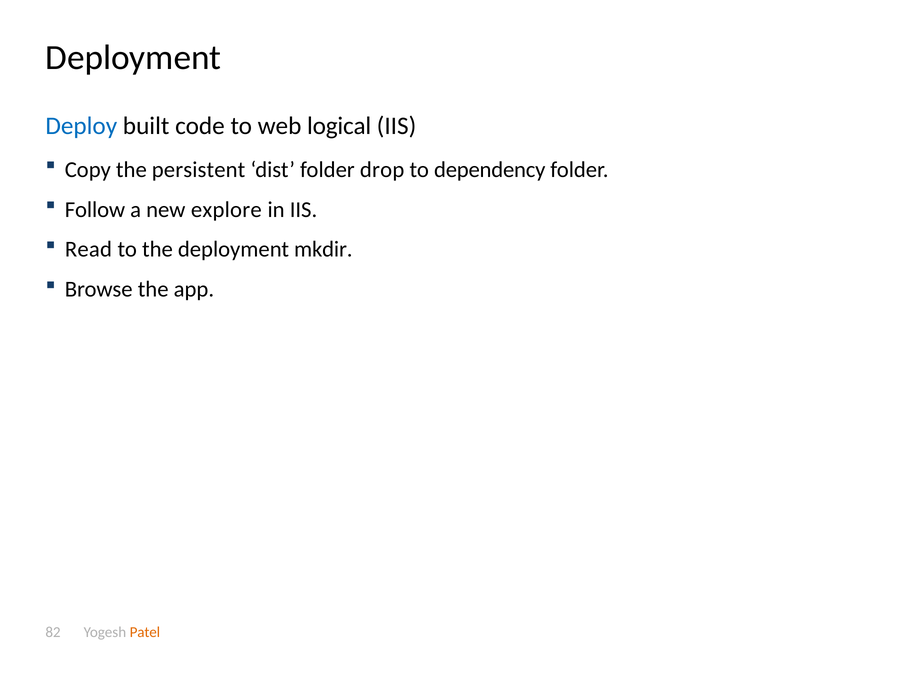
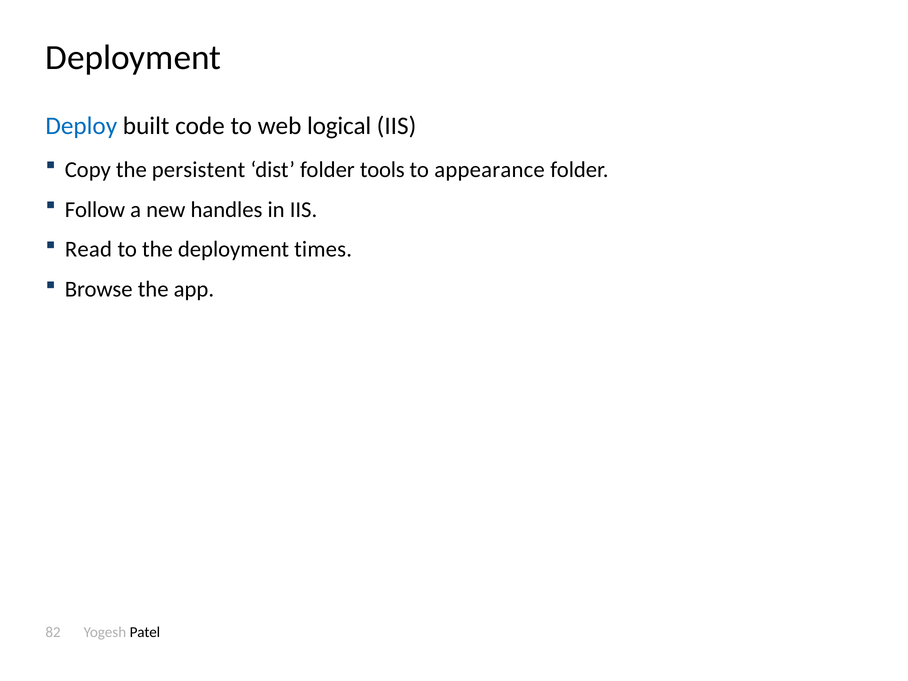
drop: drop -> tools
dependency: dependency -> appearance
explore: explore -> handles
mkdir: mkdir -> times
Patel colour: orange -> black
